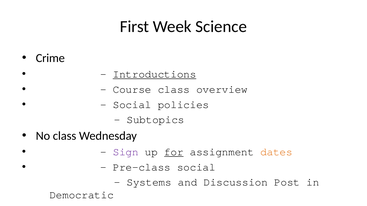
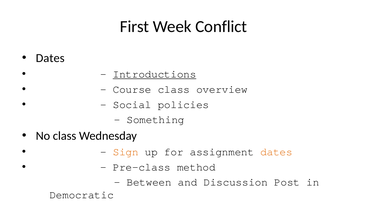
Science: Science -> Conflict
Crime at (50, 58): Crime -> Dates
Subtopics: Subtopics -> Something
Sign colour: purple -> orange
for underline: present -> none
Pre-class social: social -> method
Systems: Systems -> Between
